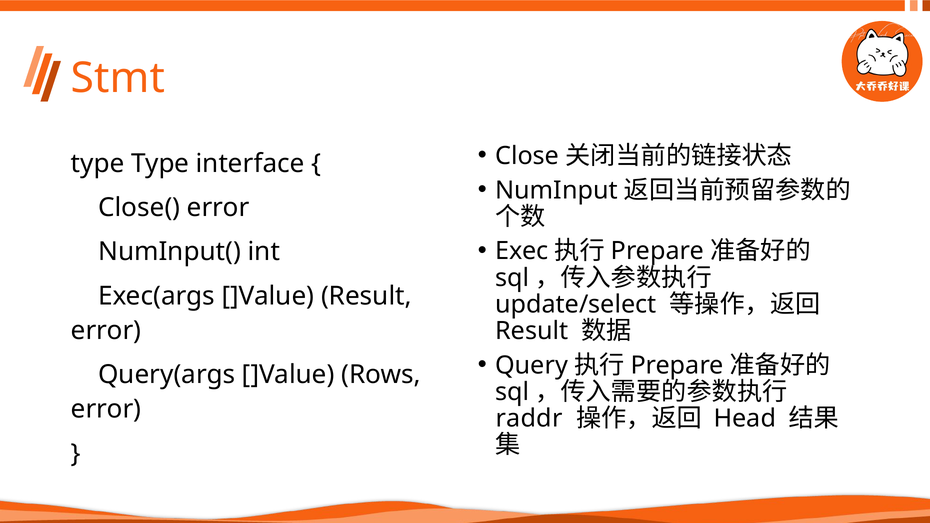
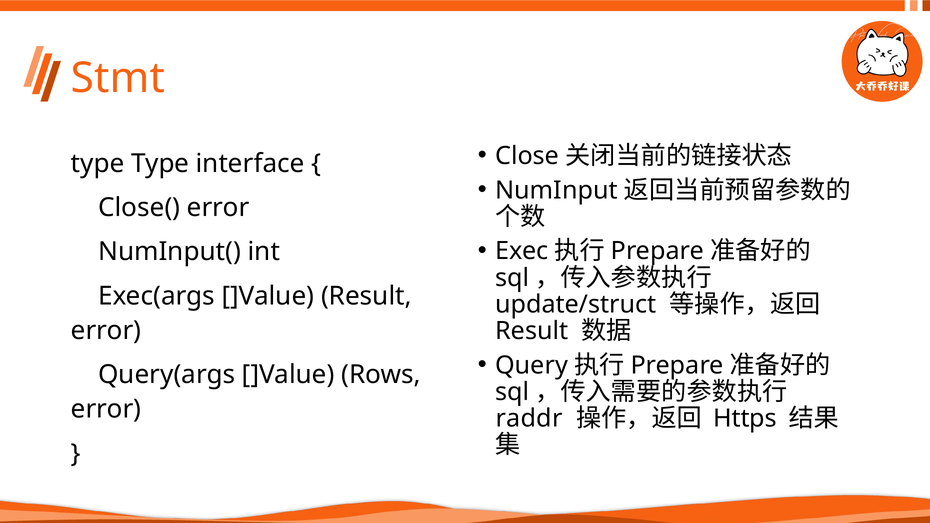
update/select: update/select -> update/struct
Head: Head -> Https
